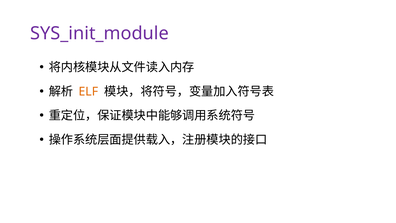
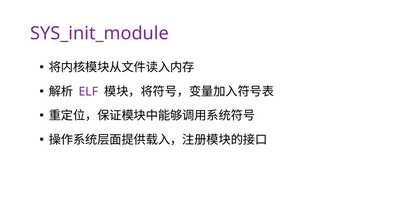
ELF colour: orange -> purple
